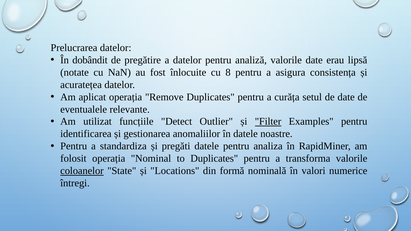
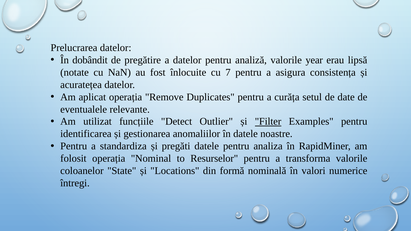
valorile date: date -> year
8: 8 -> 7
to Duplicates: Duplicates -> Resurselor
coloanelor underline: present -> none
